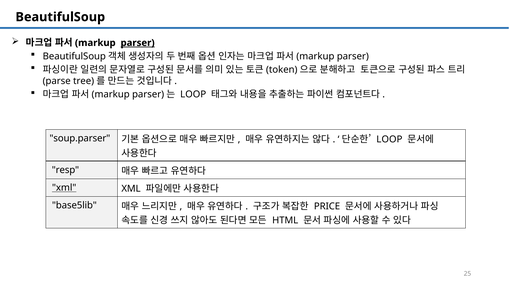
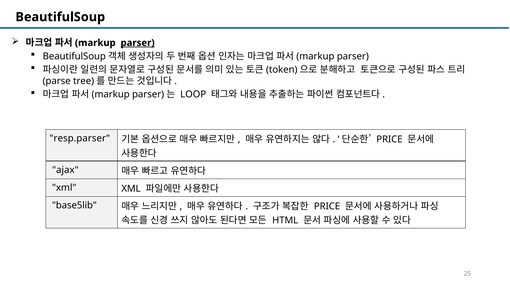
soup.parser: soup.parser -> resp.parser
LOOP at (389, 139): LOOP -> PRICE
resp: resp -> ajax
xml at (64, 188) underline: present -> none
